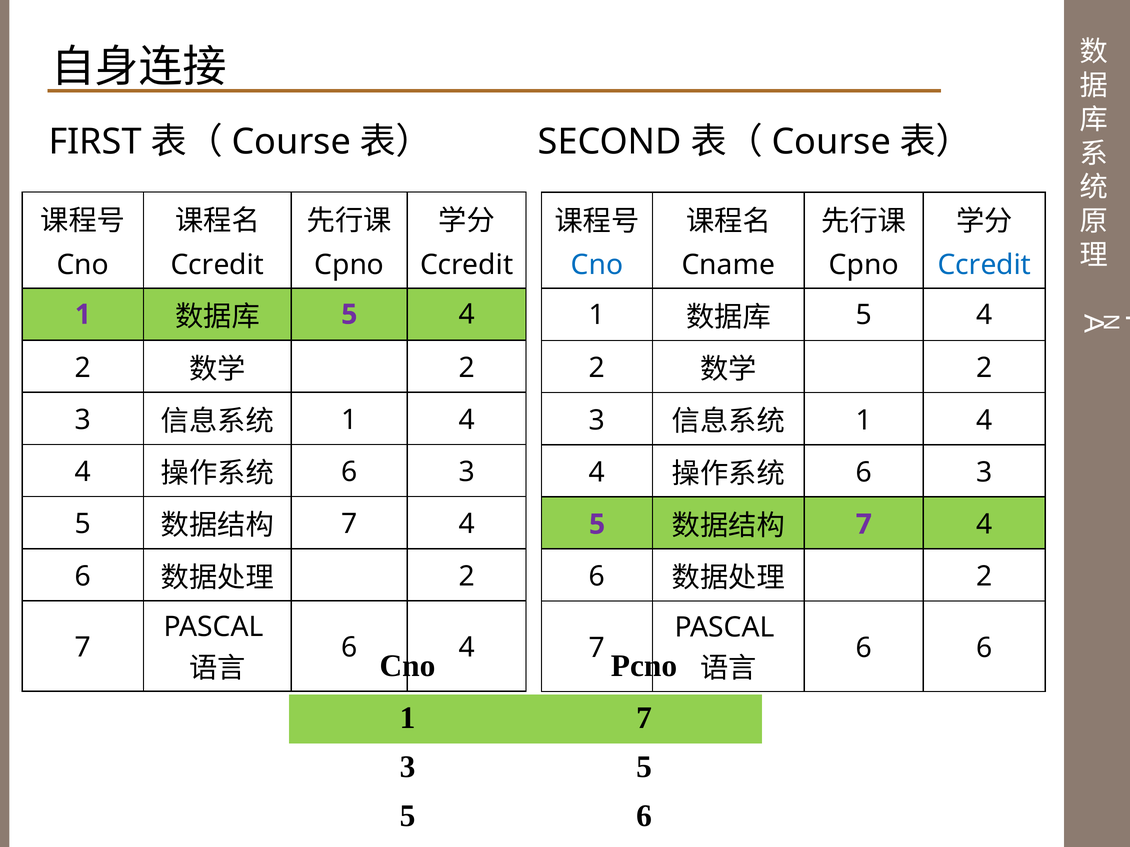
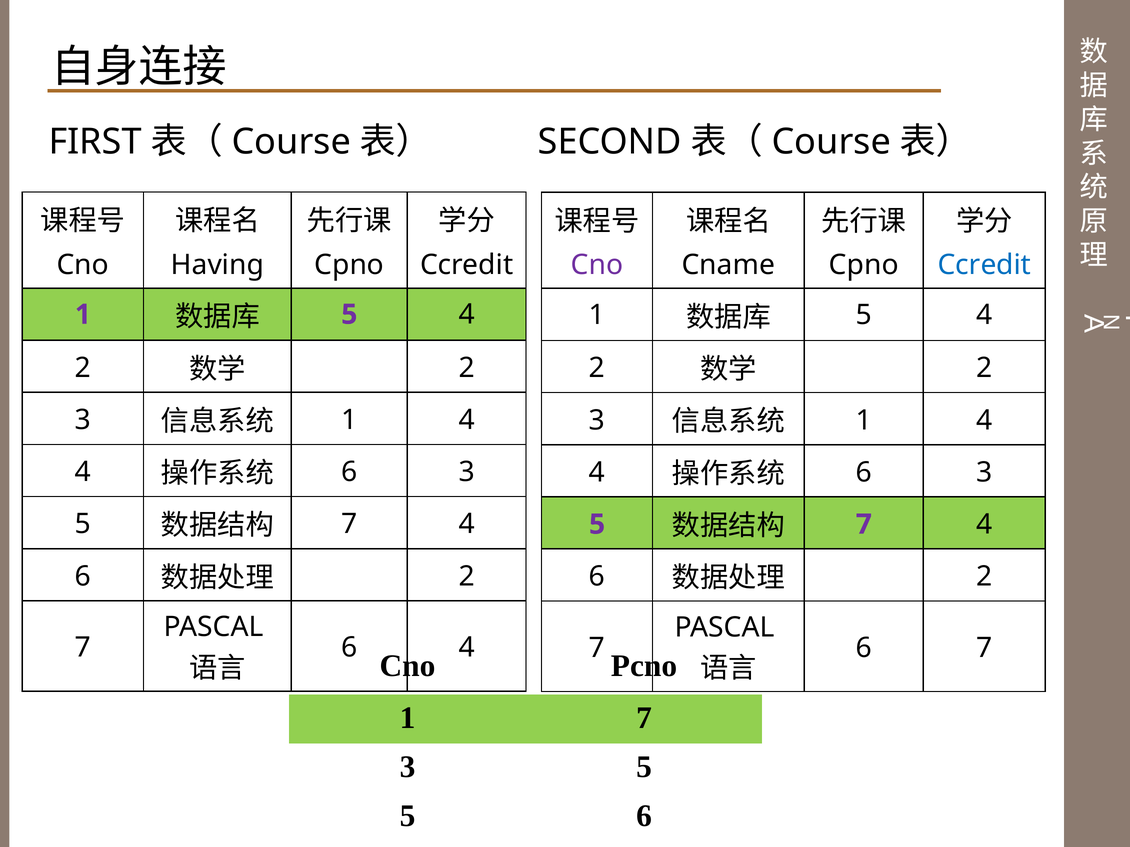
Ccredit at (217, 265): Ccredit -> Having
Cno at (597, 265) colour: blue -> purple
6 6: 6 -> 7
